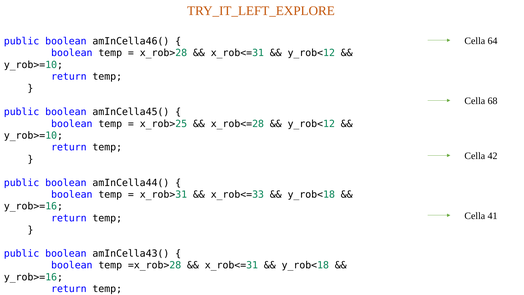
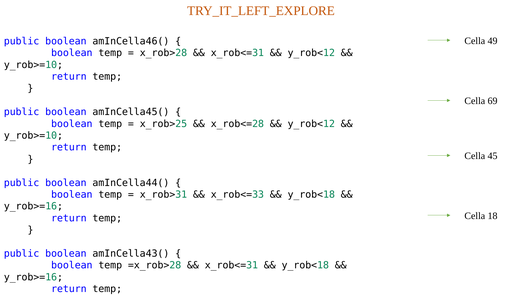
64: 64 -> 49
68: 68 -> 69
42: 42 -> 45
41: 41 -> 18
